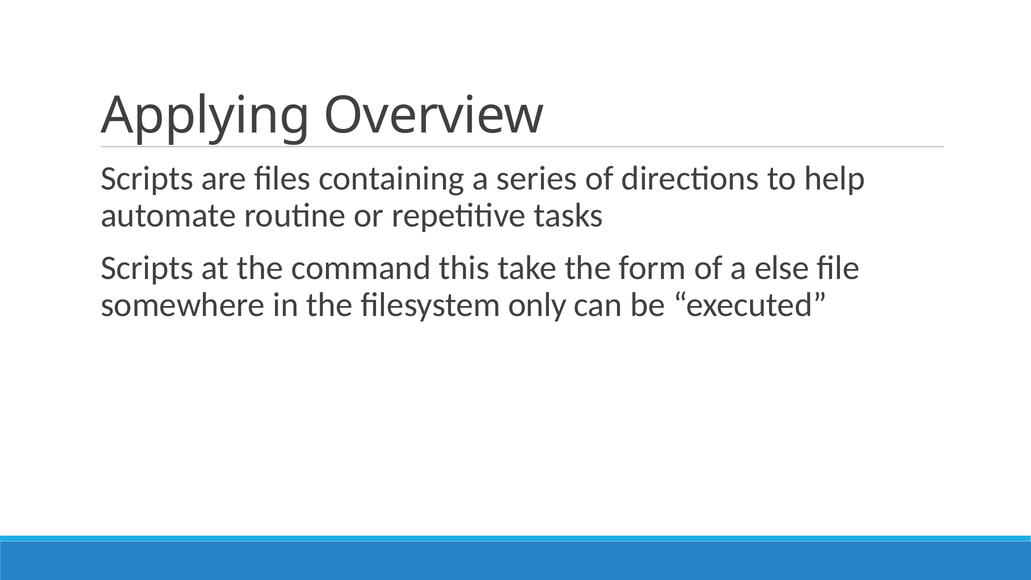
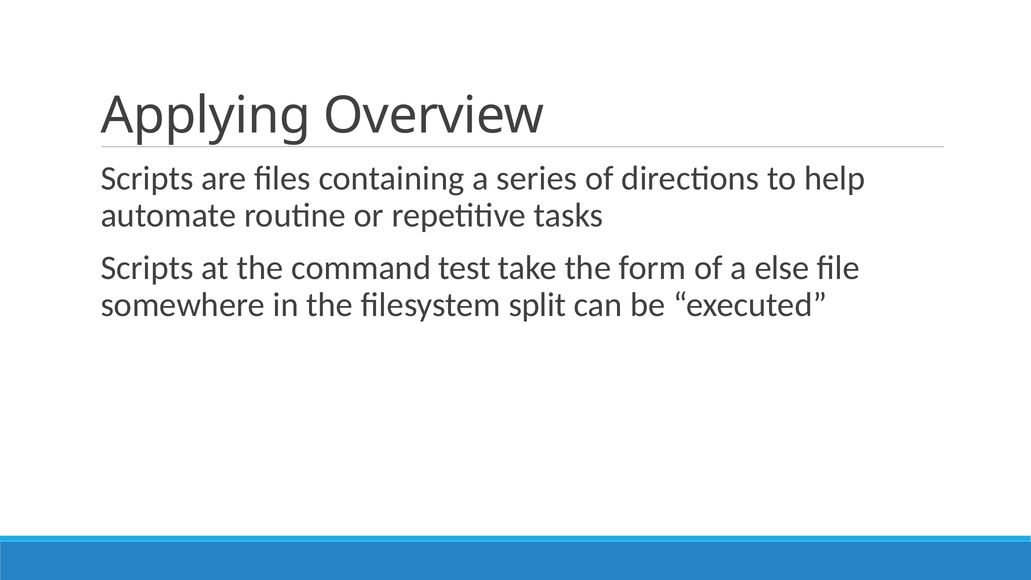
this: this -> test
only: only -> split
